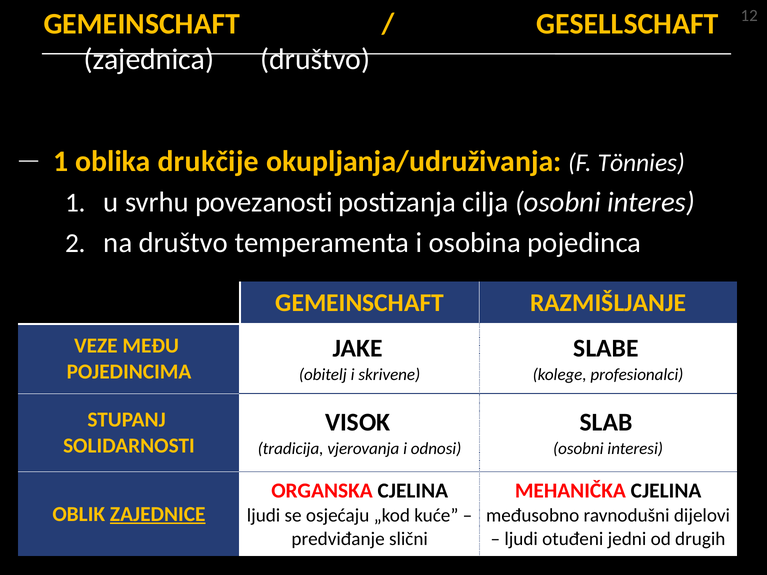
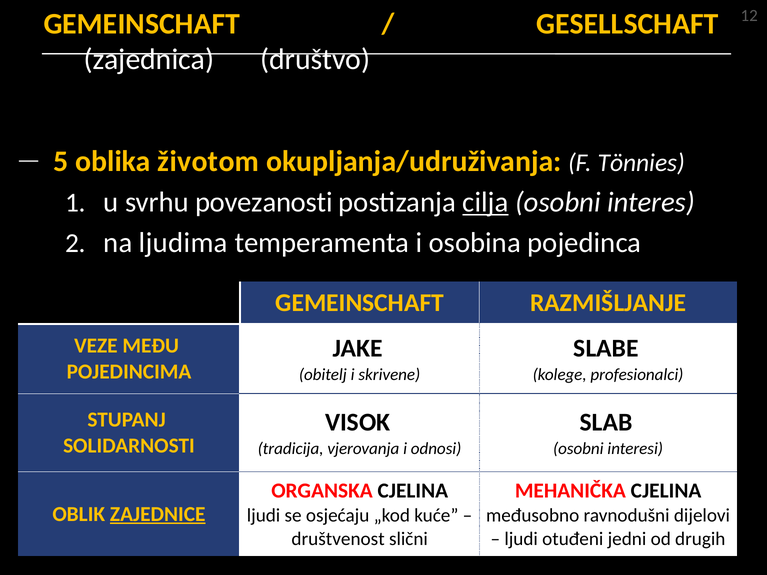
1 at (61, 162): 1 -> 5
drukčije: drukčije -> životom
cilja underline: none -> present
na društvo: društvo -> ljudima
predviđanje: predviđanje -> društvenost
